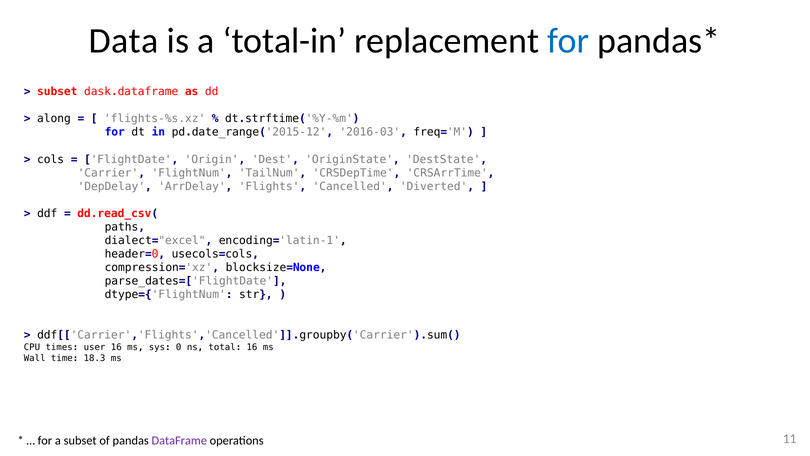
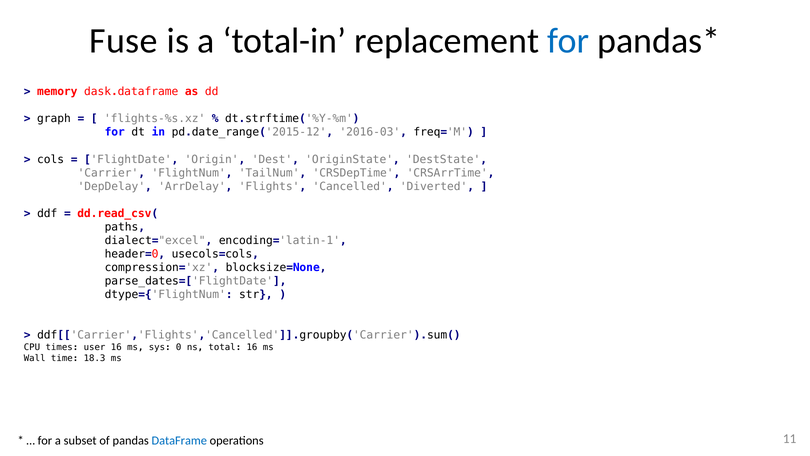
Data: Data -> Fuse
subset at (57, 92): subset -> memory
along: along -> graph
DataFrame colour: purple -> blue
